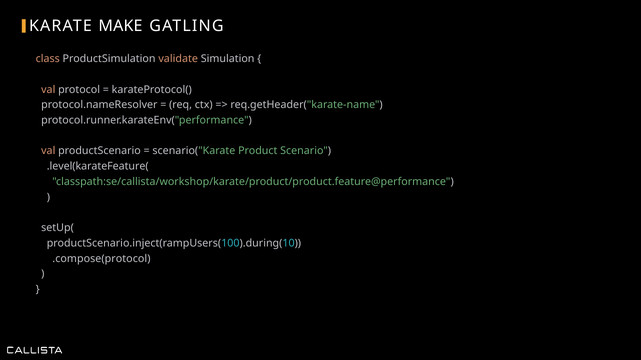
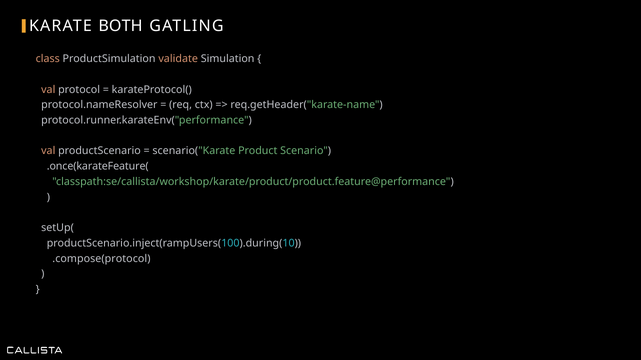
MAKE: MAKE -> BOTH
.level(karateFeature(: .level(karateFeature( -> .once(karateFeature(
